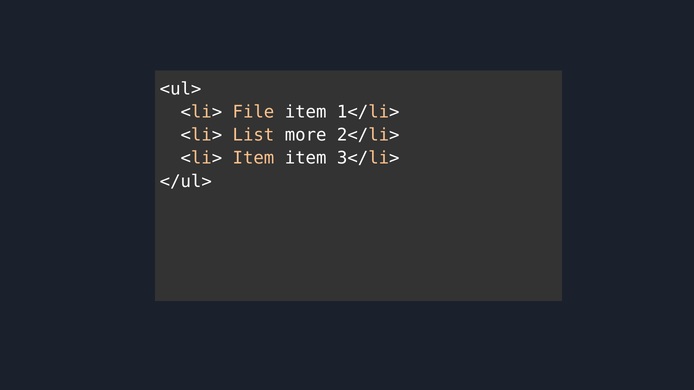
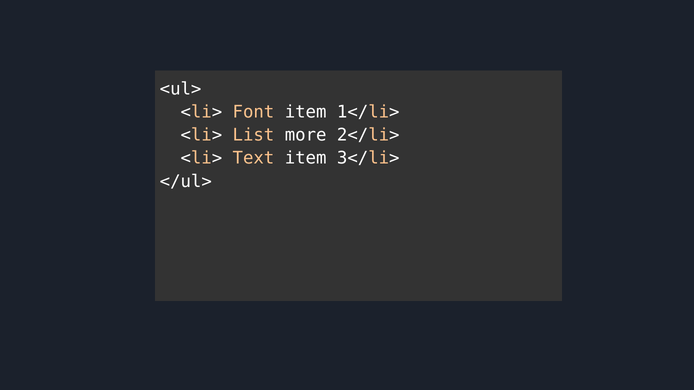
File: File -> Font
<li> Item: Item -> Text
